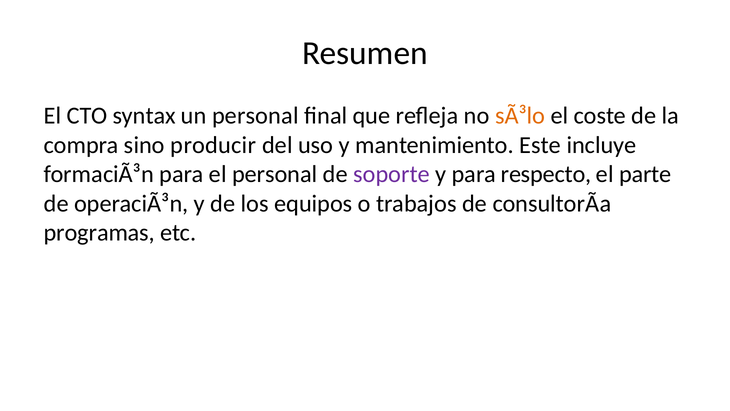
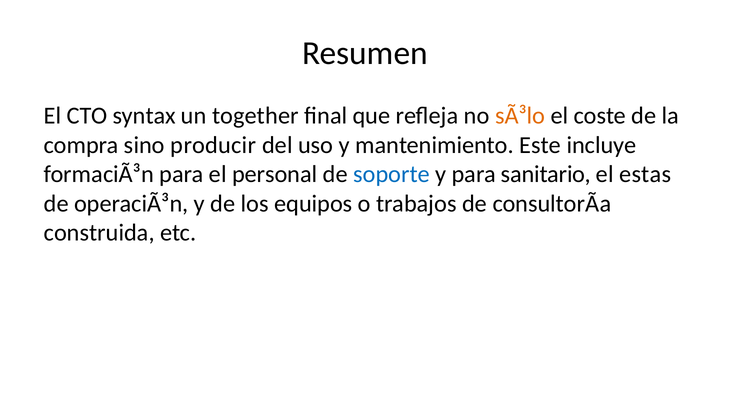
un personal: personal -> together
soporte colour: purple -> blue
respecto: respecto -> sanitario
parte: parte -> estas
programas: programas -> construida
